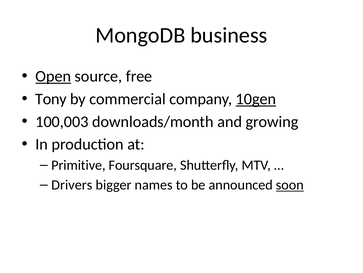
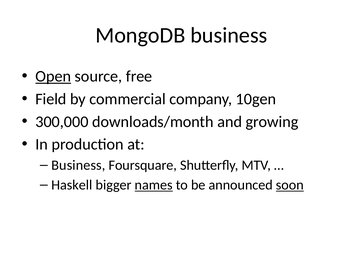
Tony: Tony -> Field
10gen underline: present -> none
100,003: 100,003 -> 300,000
Primitive at (78, 165): Primitive -> Business
Drivers: Drivers -> Haskell
names underline: none -> present
